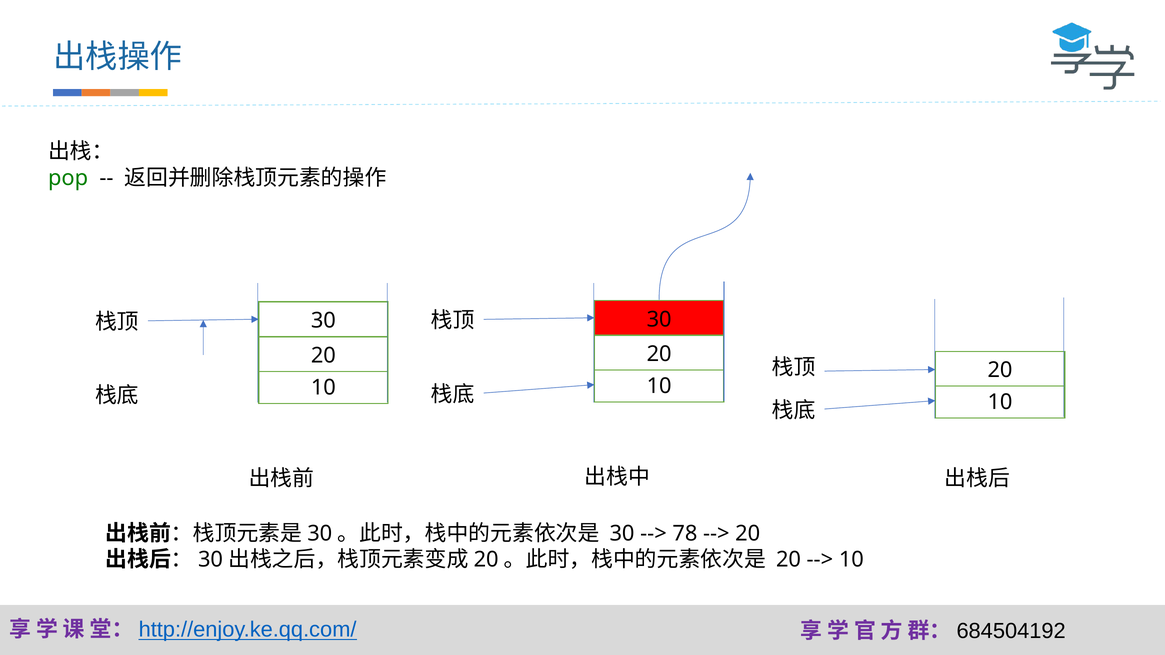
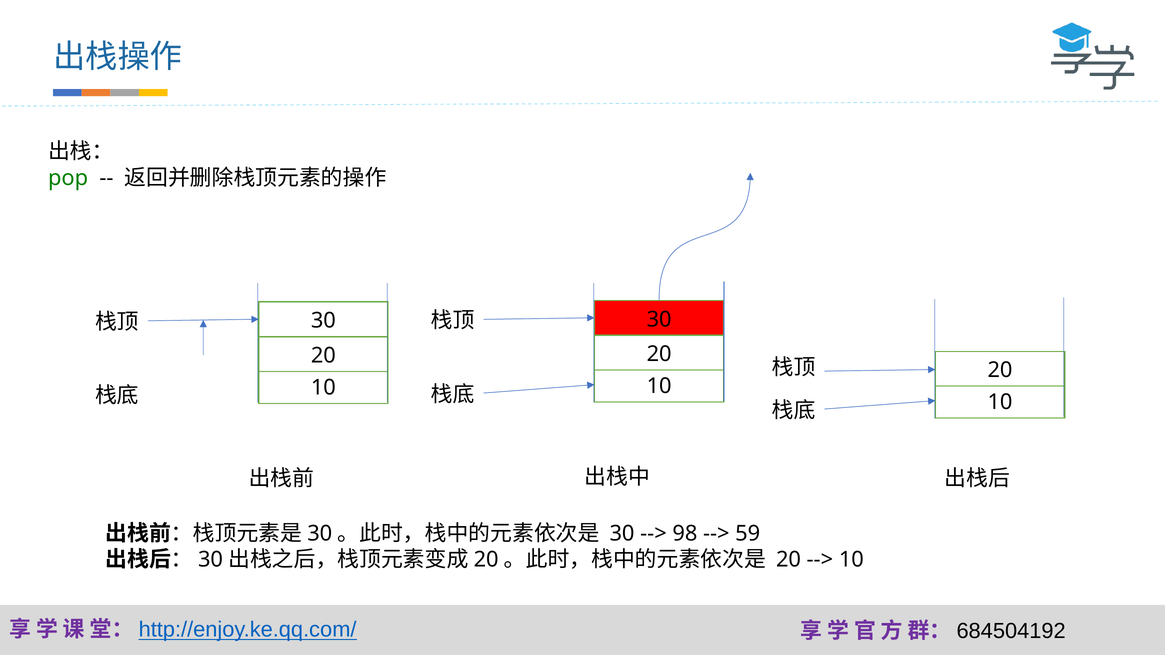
78: 78 -> 98
20 at (748, 534): 20 -> 59
